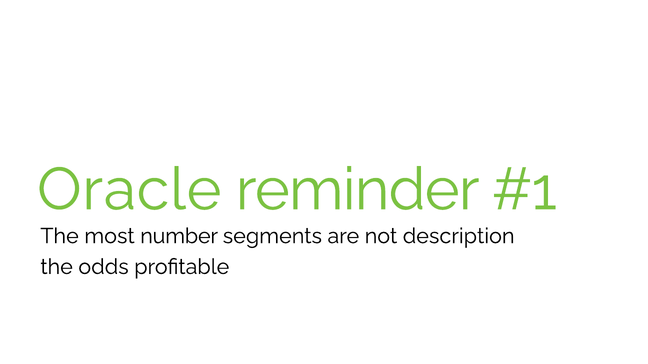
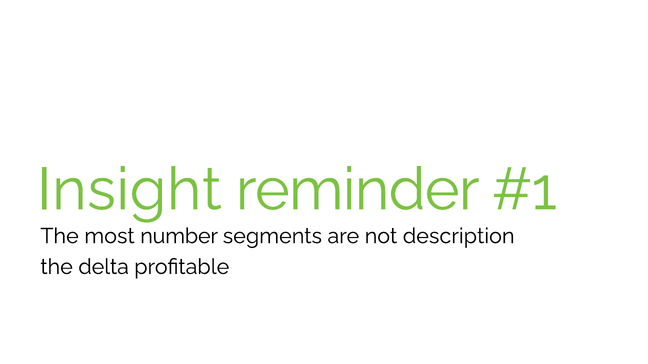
Oracle: Oracle -> Insight
odds: odds -> delta
